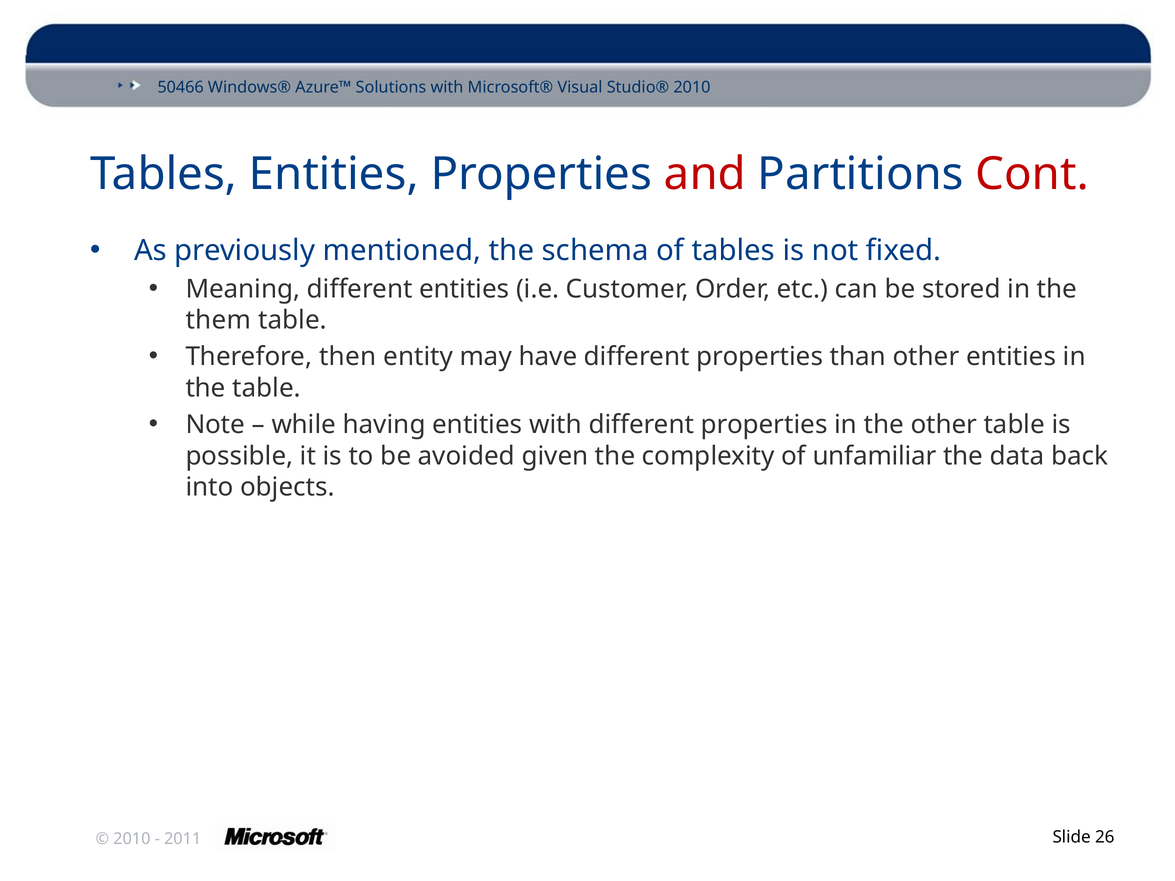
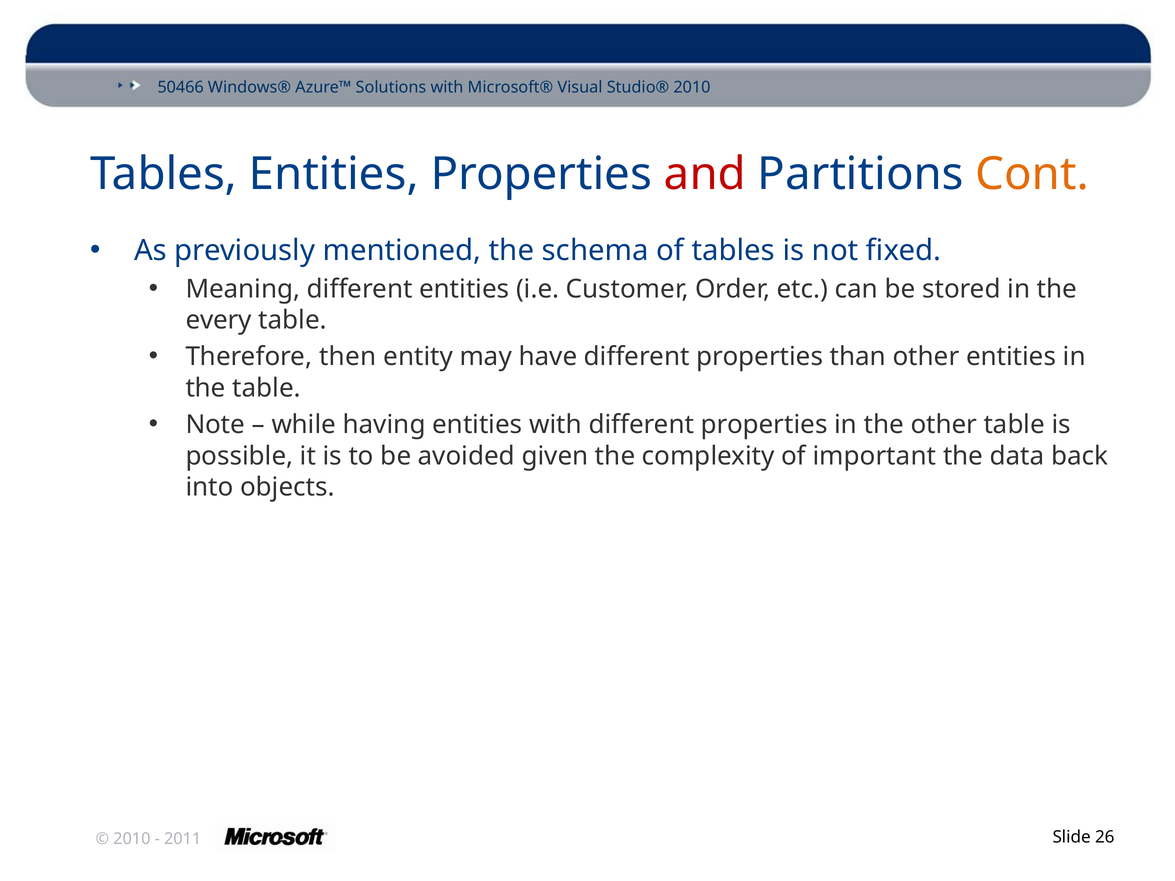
Cont colour: red -> orange
them: them -> every
unfamiliar: unfamiliar -> important
